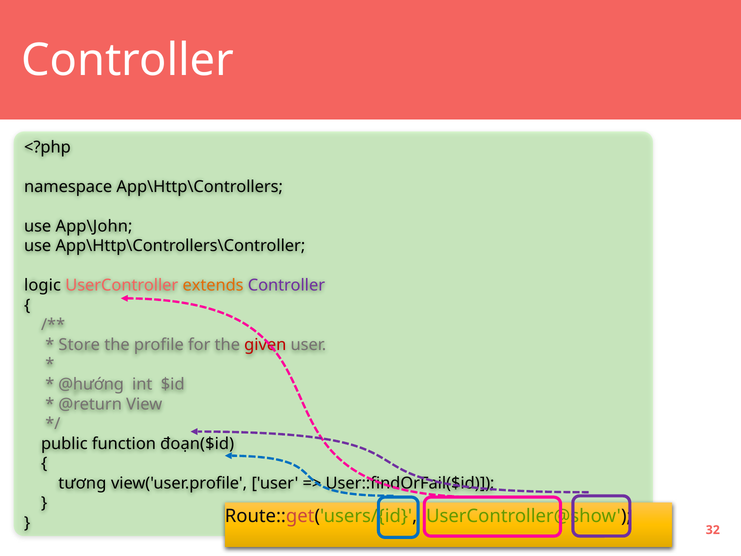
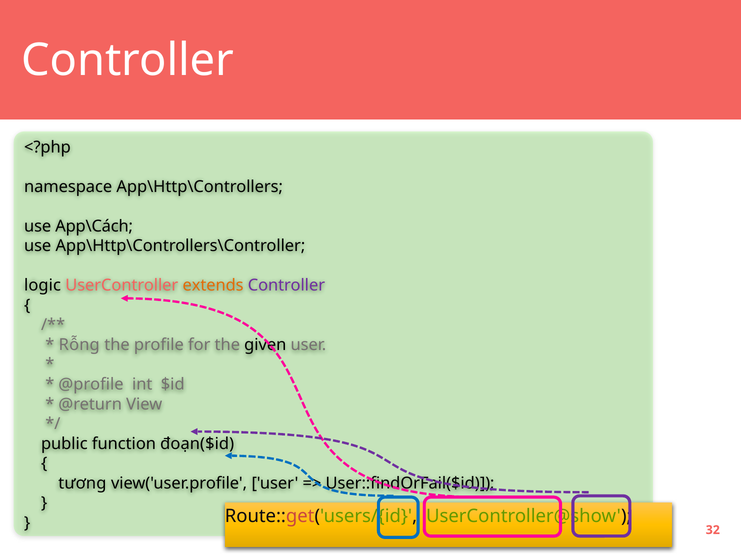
App\John: App\John -> App\Cách
Store: Store -> Rỗng
given colour: red -> black
@hướng: @hướng -> @profile
